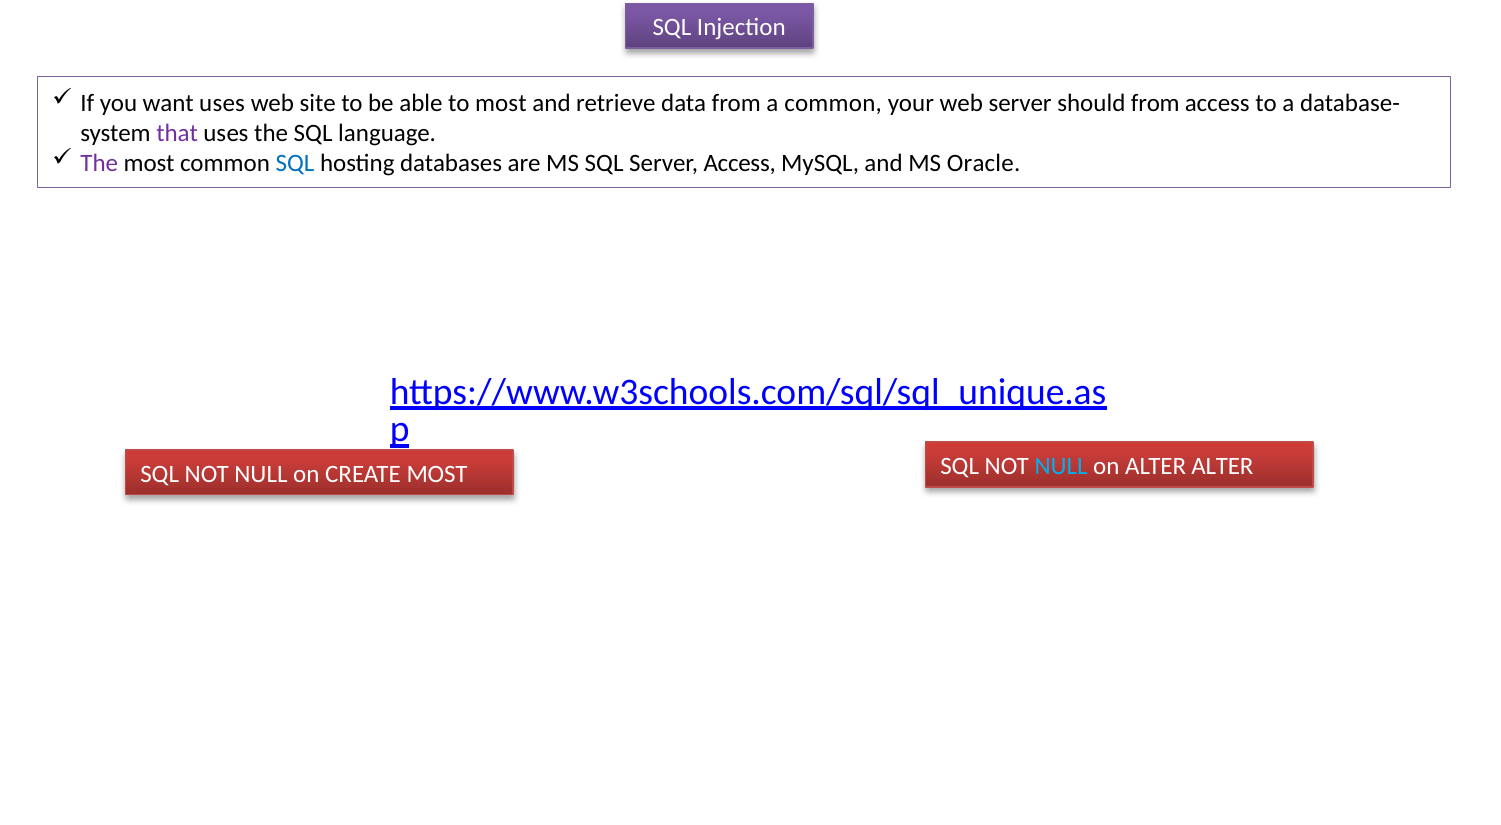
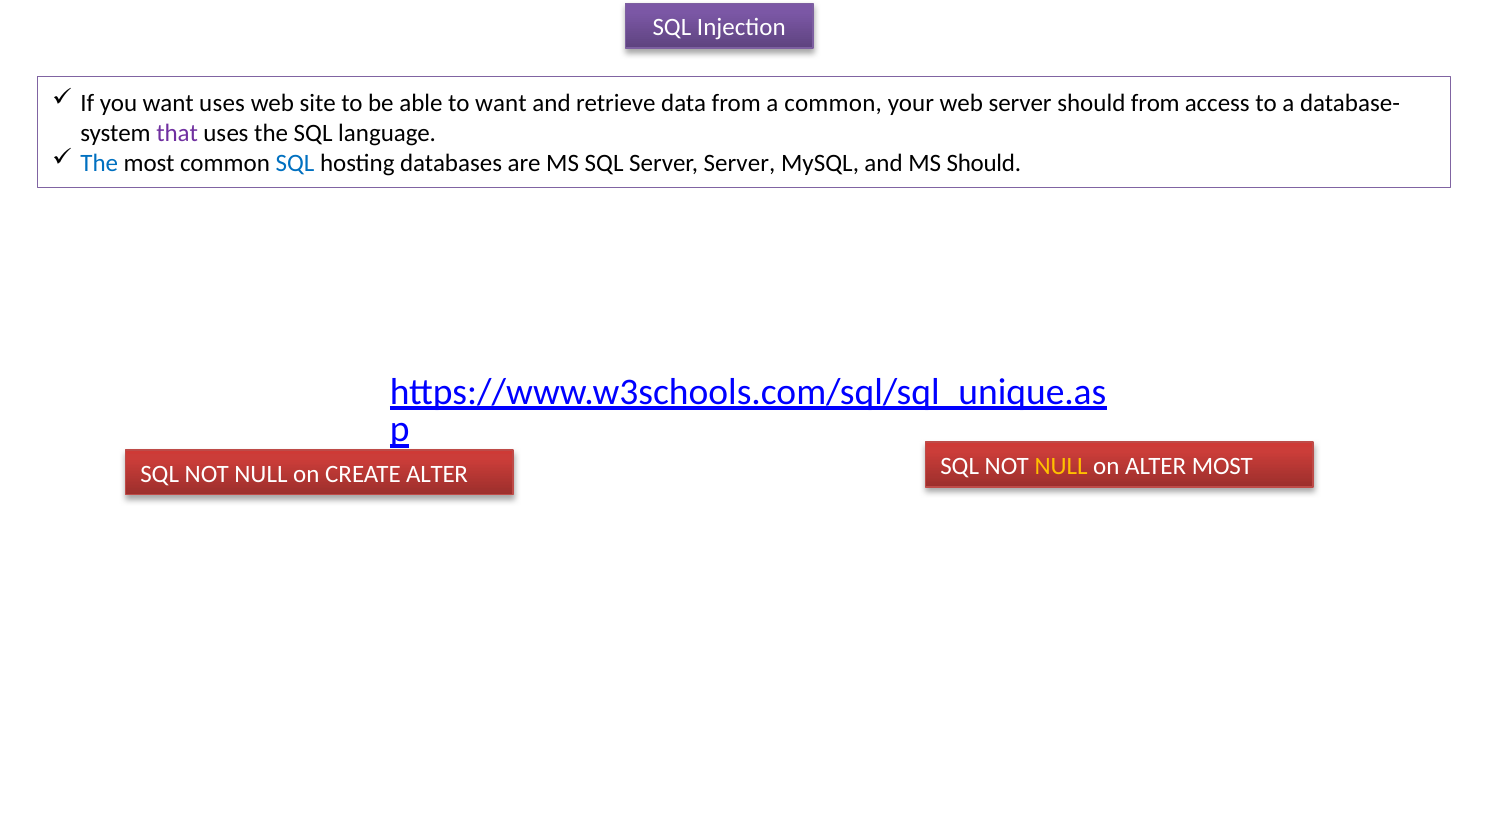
to most: most -> want
The at (99, 164) colour: purple -> blue
Server Access: Access -> Server
MS Oracle: Oracle -> Should
CREATE MOST: MOST -> ALTER
NULL at (1061, 467) colour: light blue -> yellow
ALTER ALTER: ALTER -> MOST
